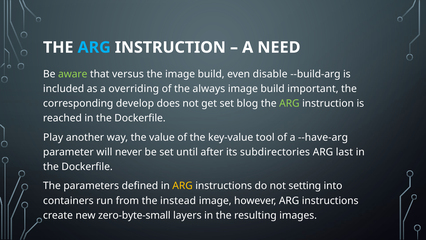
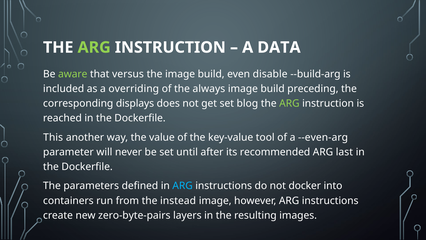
ARG at (94, 47) colour: light blue -> light green
NEED: NEED -> DATA
important: important -> preceding
develop: develop -> displays
Play: Play -> This
--have-arg: --have-arg -> --even-arg
subdirectories: subdirectories -> recommended
ARG at (183, 186) colour: yellow -> light blue
setting: setting -> docker
zero-byte-small: zero-byte-small -> zero-byte-pairs
